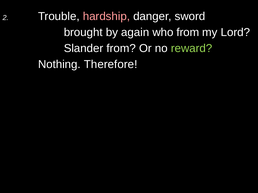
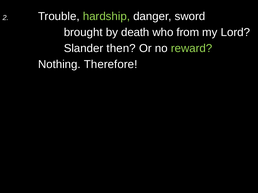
hardship colour: pink -> light green
again: again -> death
Slander from: from -> then
